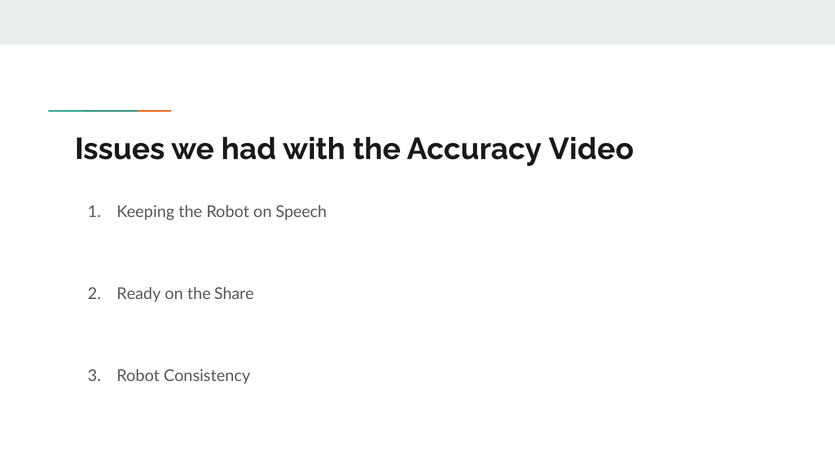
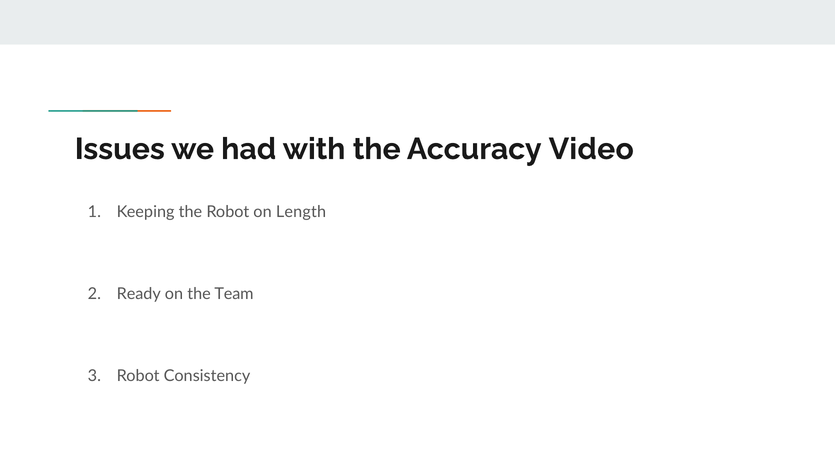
Speech: Speech -> Length
Share: Share -> Team
